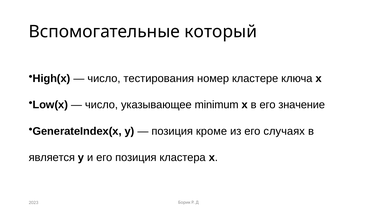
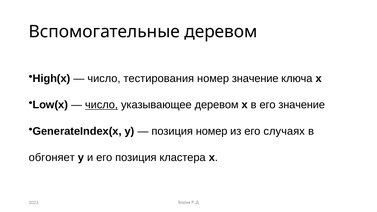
Вспомогательные который: который -> деревом
номер кластере: кластере -> значение
число at (101, 105) underline: none -> present
указывающее minimum: minimum -> деревом
позиция кроме: кроме -> номер
является: является -> обгоняет
